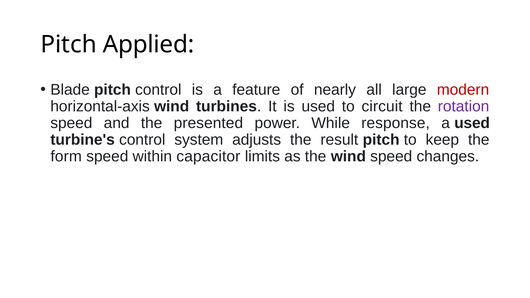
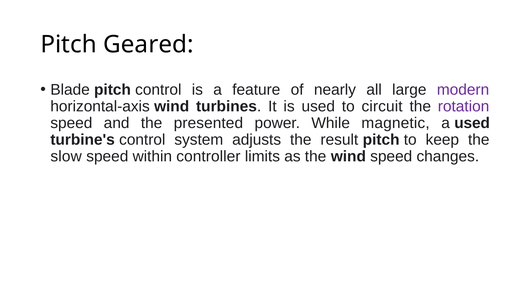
Applied: Applied -> Geared
modern colour: red -> purple
response: response -> magnetic
form: form -> slow
capacitor: capacitor -> controller
